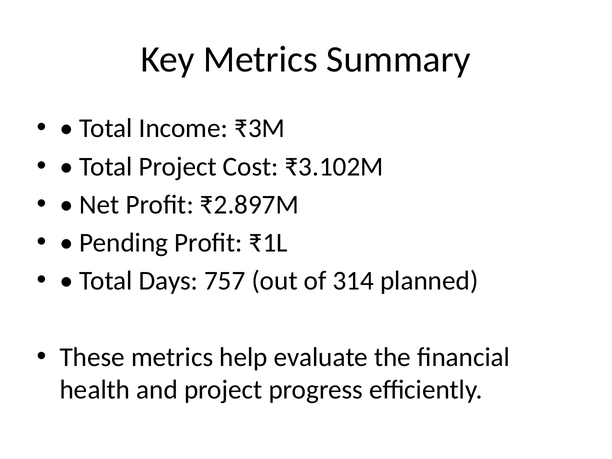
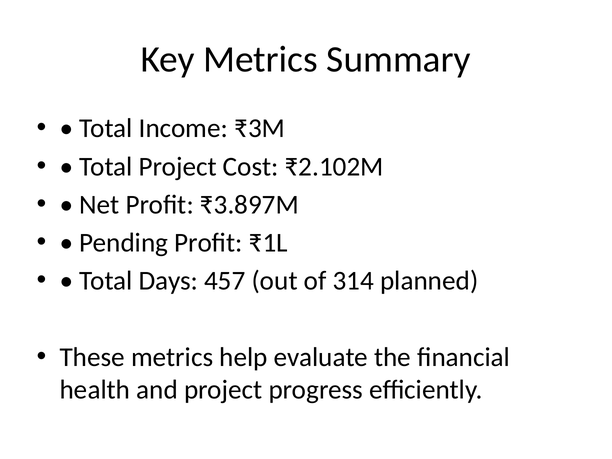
₹3.102M: ₹3.102M -> ₹2.102M
₹2.897M: ₹2.897M -> ₹3.897M
757: 757 -> 457
